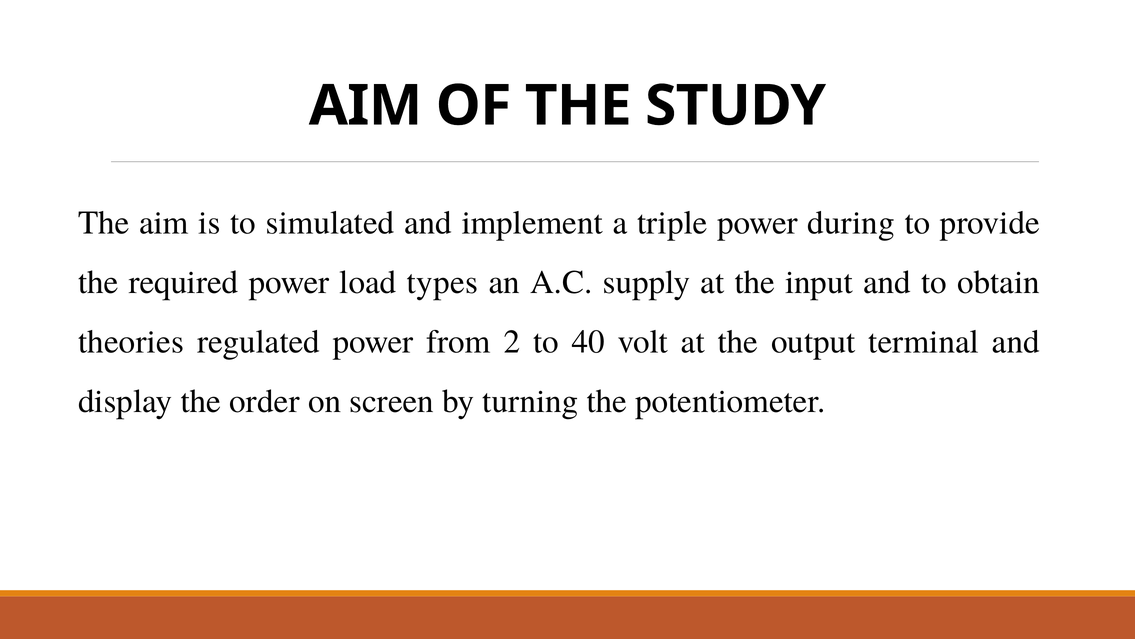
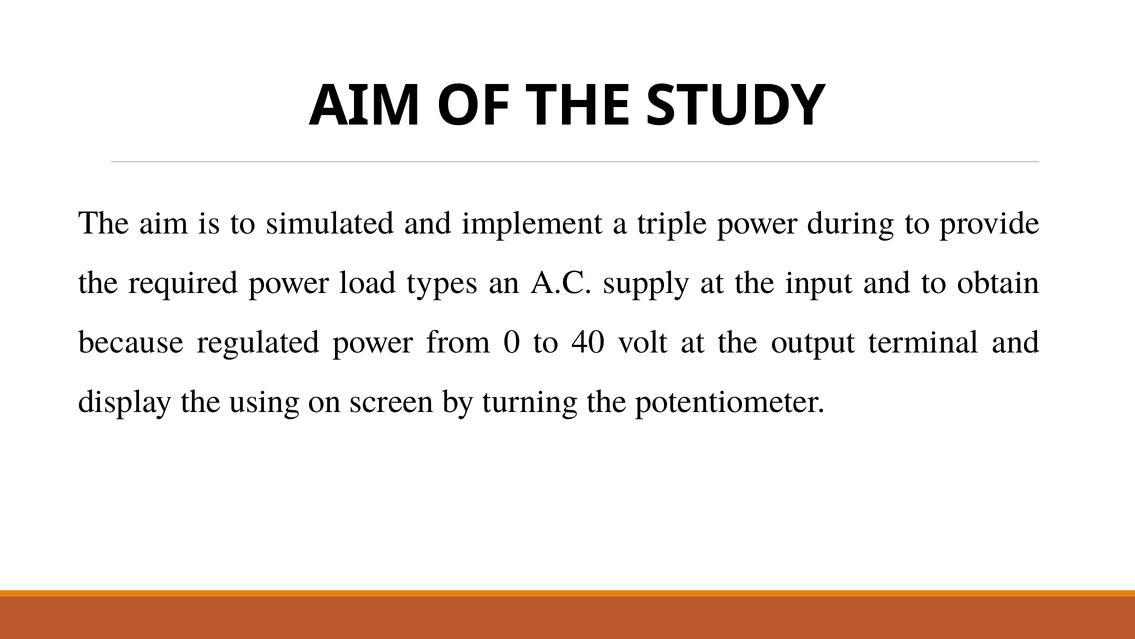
theories: theories -> because
2: 2 -> 0
order: order -> using
